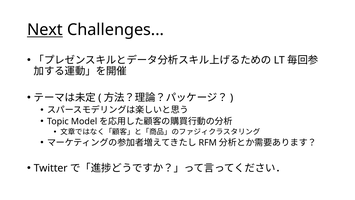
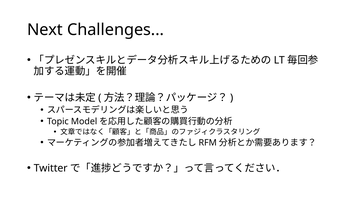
Next underline: present -> none
